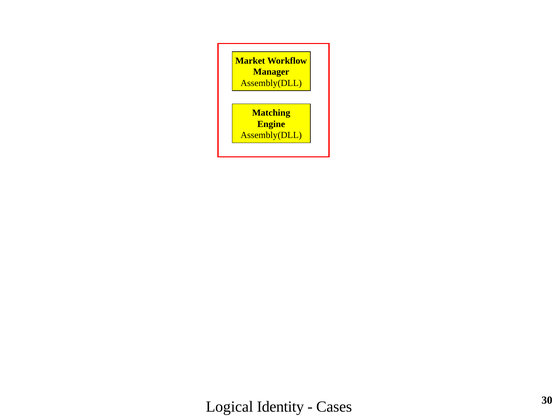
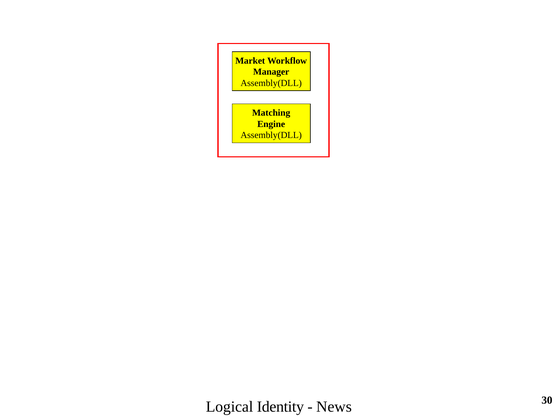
Cases: Cases -> News
